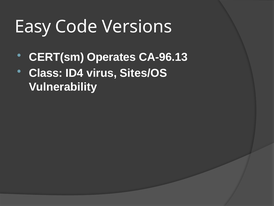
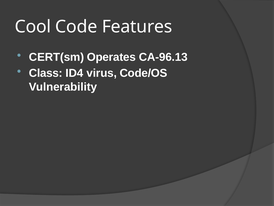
Easy: Easy -> Cool
Versions: Versions -> Features
Sites/OS: Sites/OS -> Code/OS
